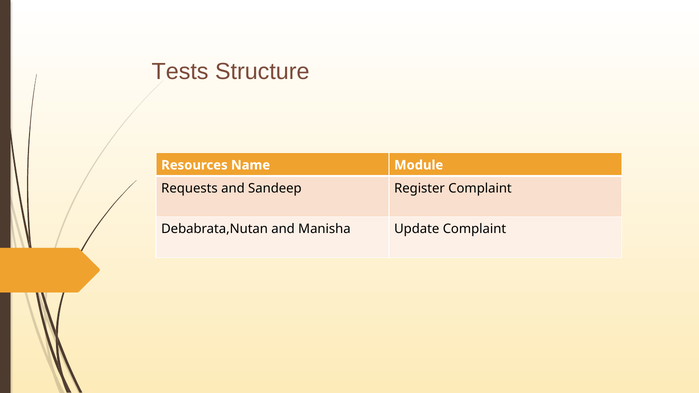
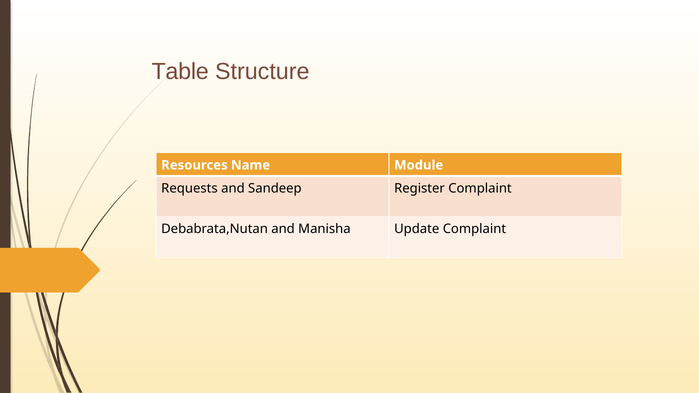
Tests: Tests -> Table
